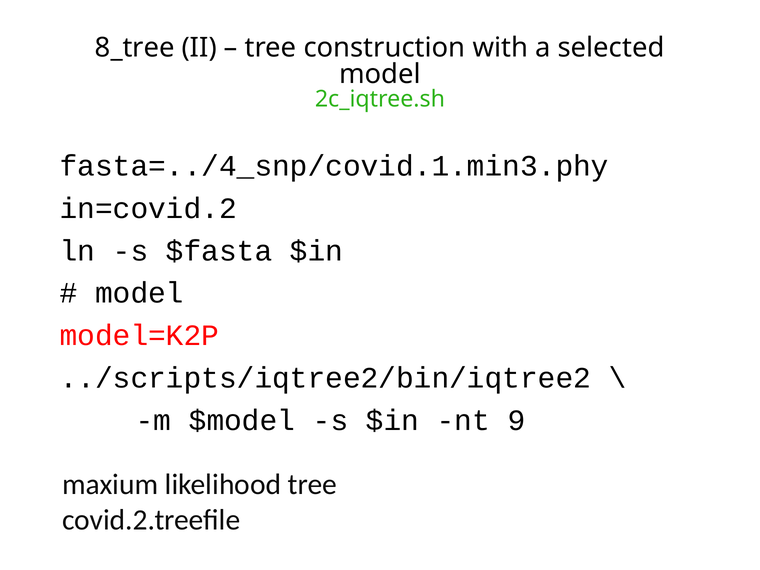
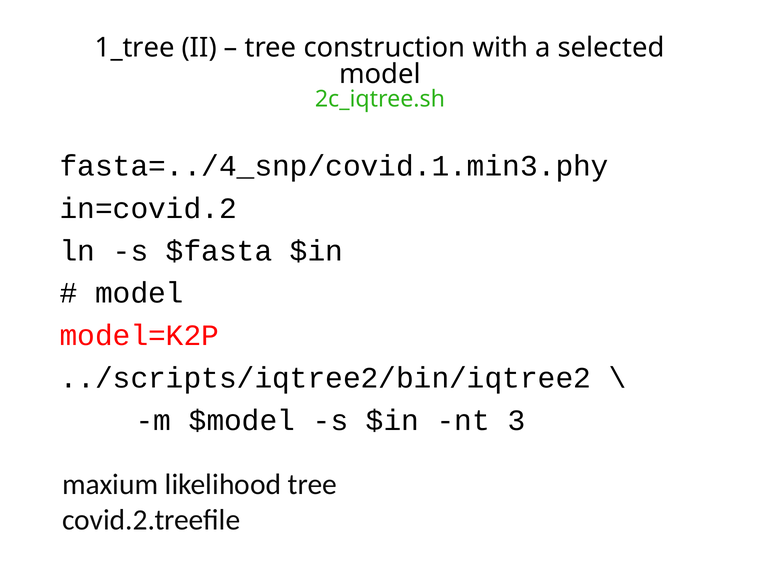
8_tree: 8_tree -> 1_tree
9: 9 -> 3
